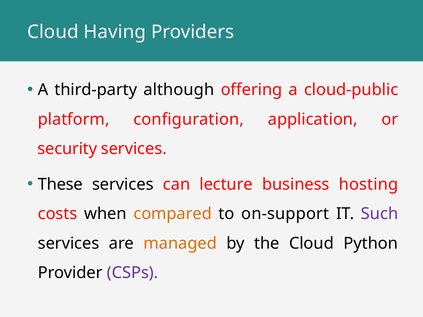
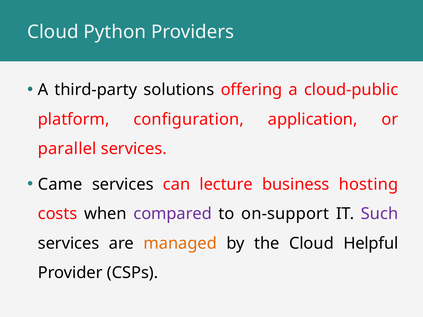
Having: Having -> Python
although: although -> solutions
security: security -> parallel
These: These -> Came
compared colour: orange -> purple
Python: Python -> Helpful
CSPs colour: purple -> black
